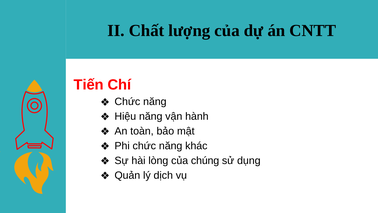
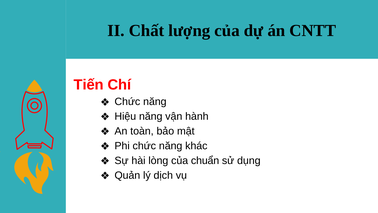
chúng: chúng -> chuẩn
